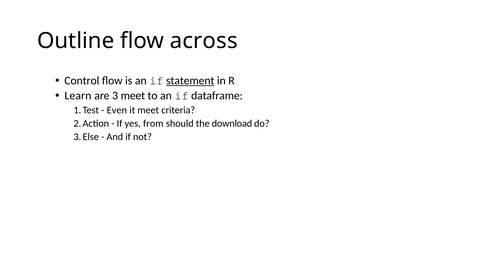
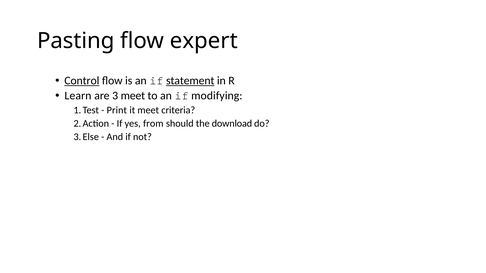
Outline: Outline -> Pasting
across: across -> expert
Control underline: none -> present
dataframe: dataframe -> modifying
Even: Even -> Print
